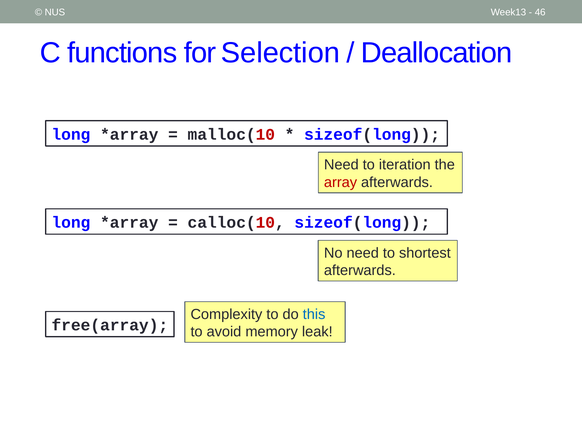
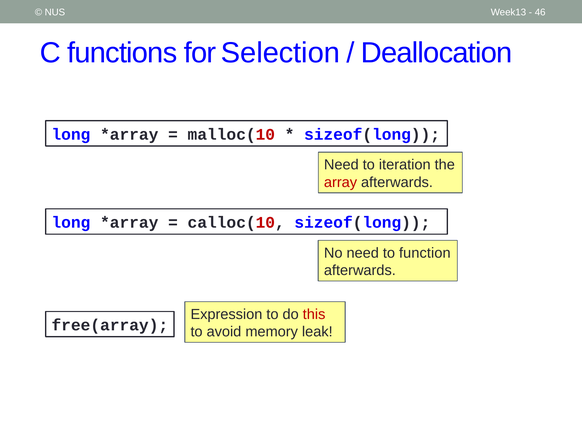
shortest: shortest -> function
Complexity: Complexity -> Expression
this colour: blue -> red
